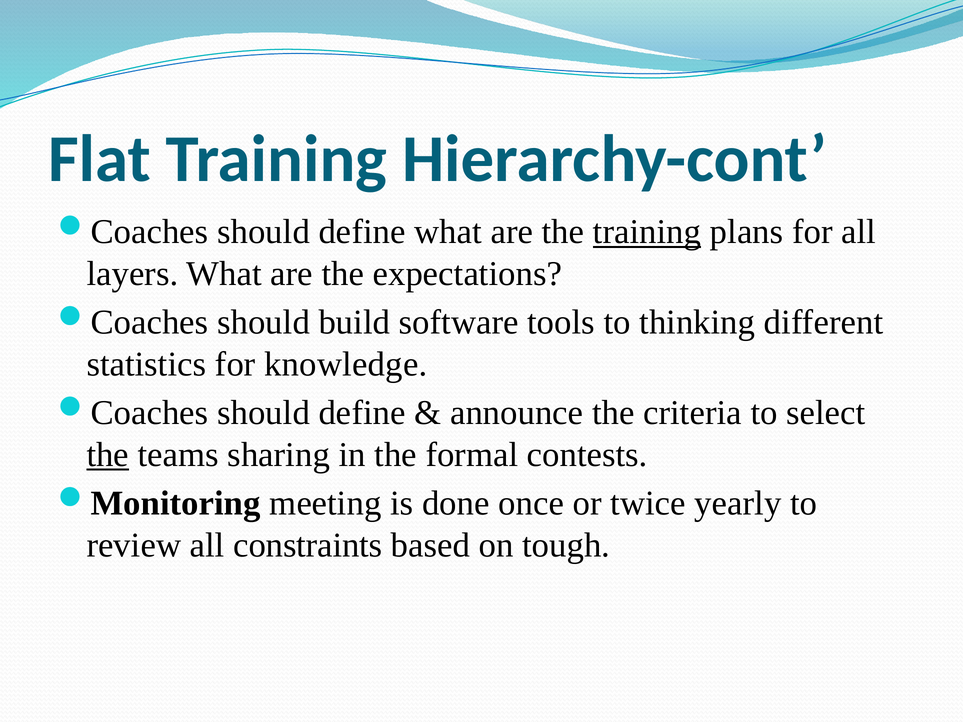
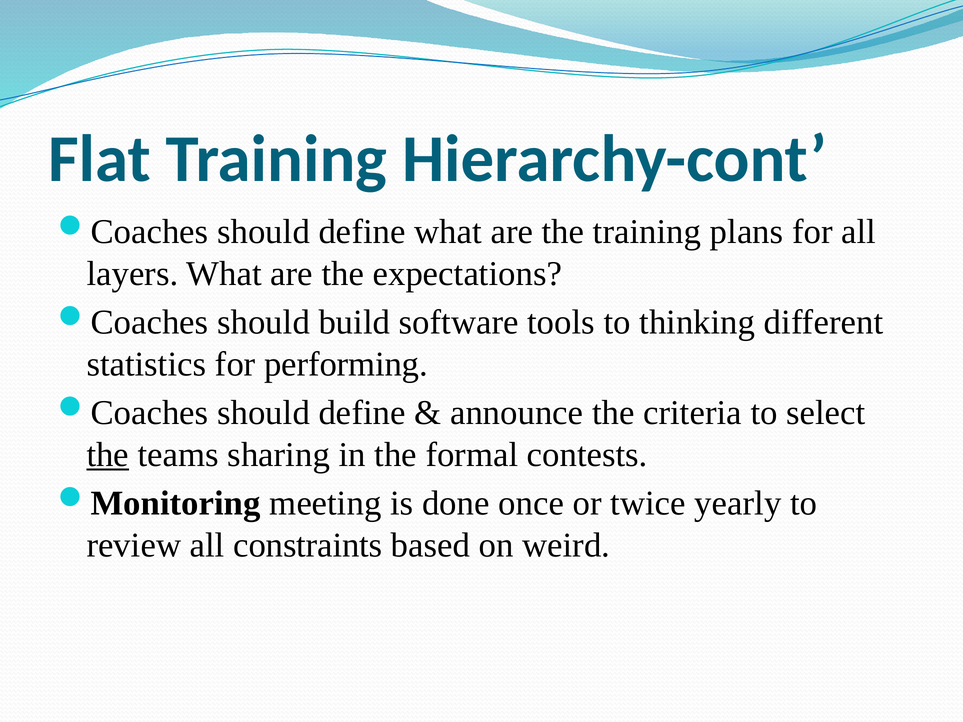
training at (647, 232) underline: present -> none
knowledge: knowledge -> performing
tough: tough -> weird
